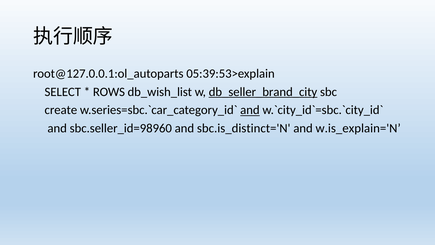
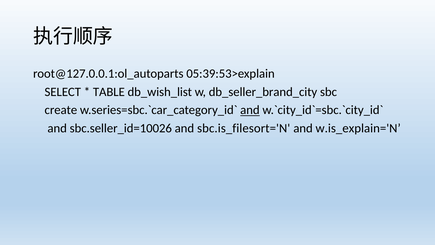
ROWS: ROWS -> TABLE
db_seller_brand_city underline: present -> none
sbc.seller_id=98960: sbc.seller_id=98960 -> sbc.seller_id=10026
sbc.is_distinct='N: sbc.is_distinct='N -> sbc.is_filesort='N
